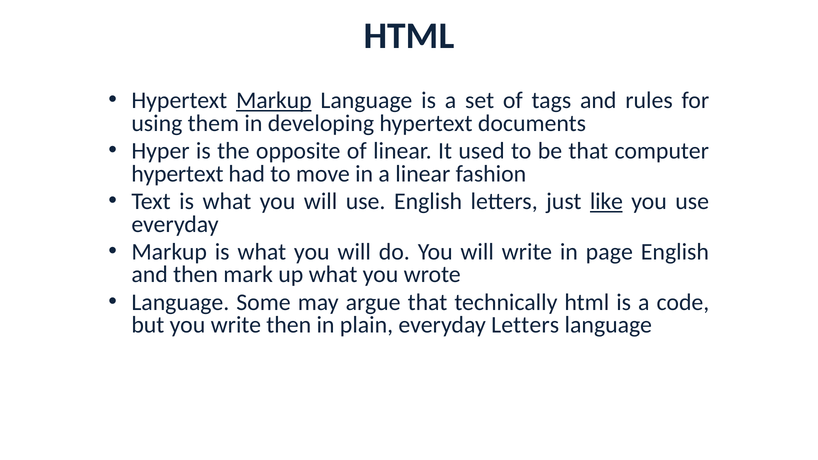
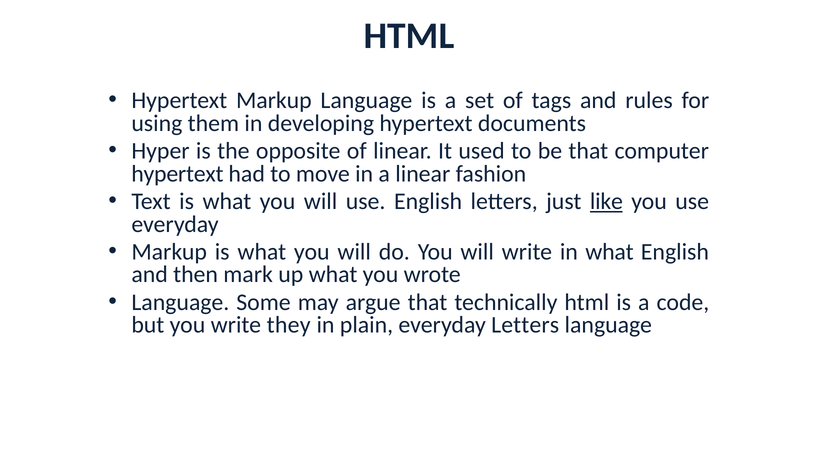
Markup at (274, 100) underline: present -> none
in page: page -> what
write then: then -> they
